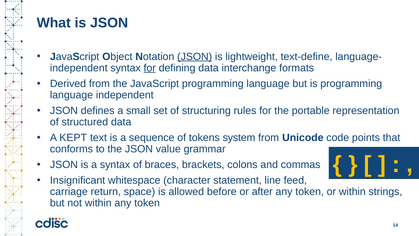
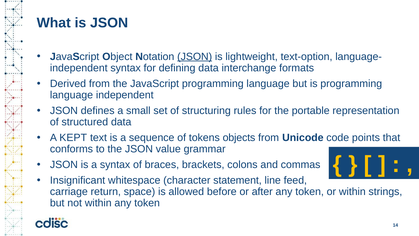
text-define: text-define -> text-option
for at (150, 68) underline: present -> none
system: system -> objects
